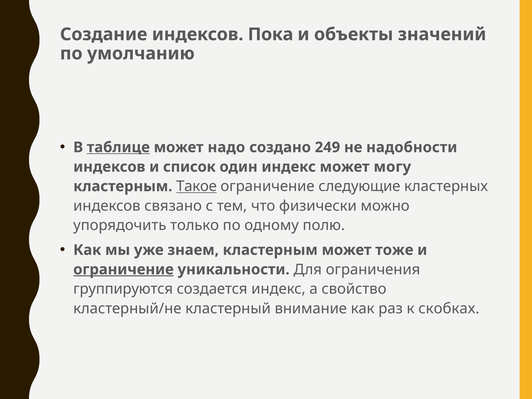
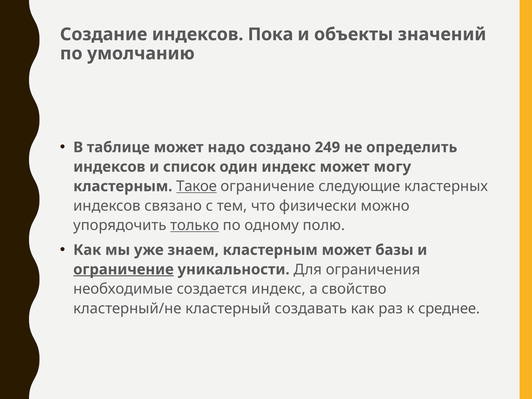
таблице underline: present -> none
надобности: надобности -> определить
только underline: none -> present
тоже: тоже -> базы
группируются: группируются -> необходимые
внимание: внимание -> создавать
скобках: скобках -> среднее
